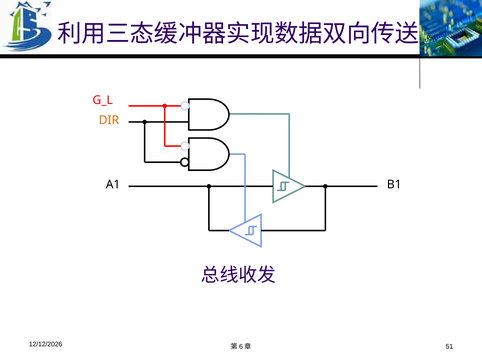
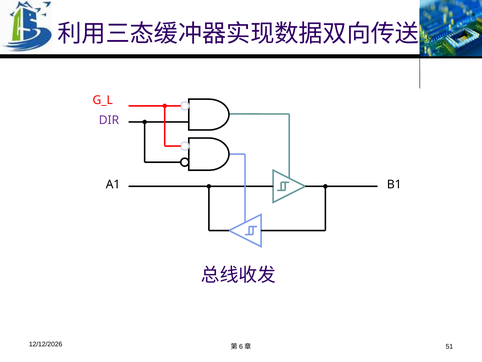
DIR at (109, 120) colour: orange -> purple
